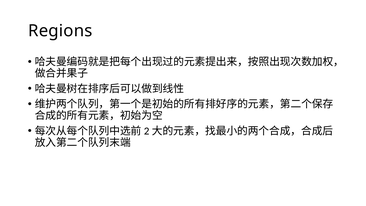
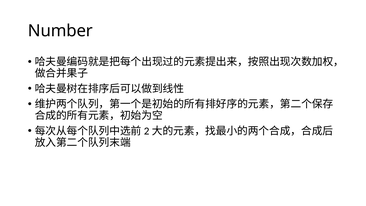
Regions: Regions -> Number
